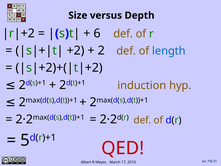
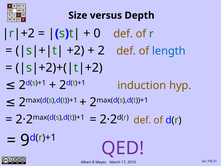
6: 6 -> 0
5: 5 -> 9
QED colour: red -> purple
